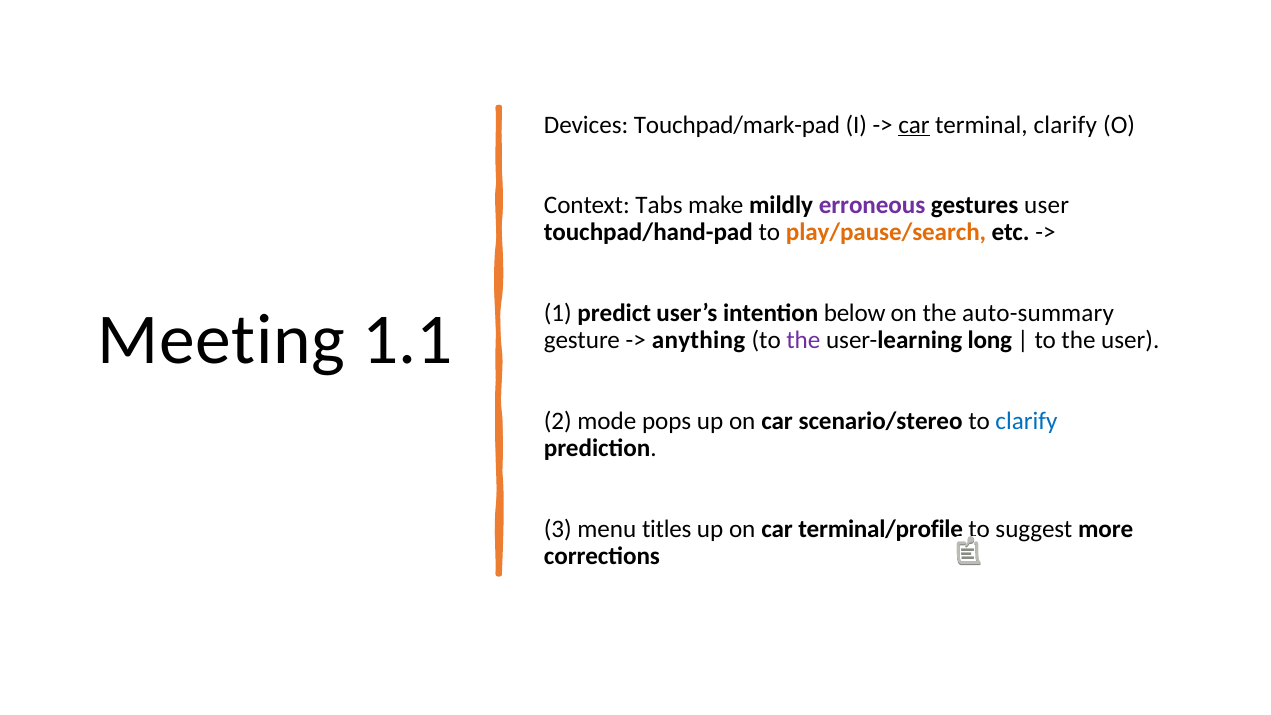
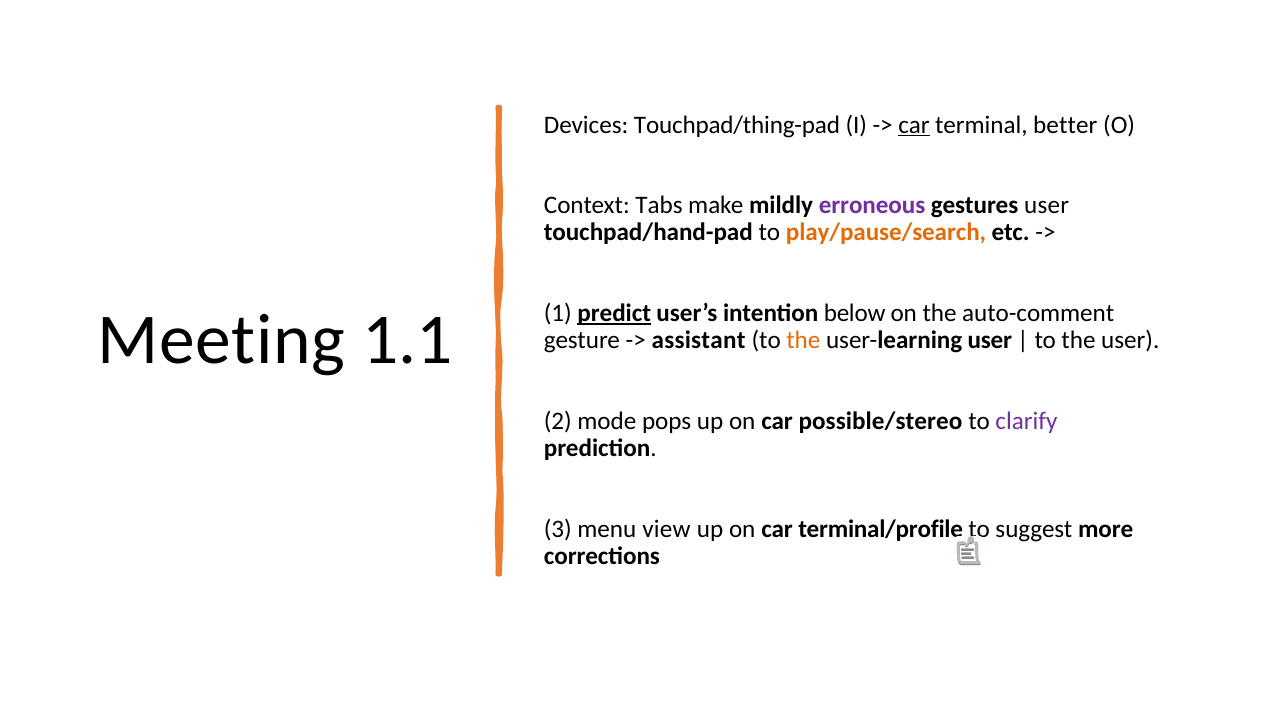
Touchpad/mark-pad: Touchpad/mark-pad -> Touchpad/thing-pad
terminal clarify: clarify -> better
predict underline: none -> present
auto-summary: auto-summary -> auto-comment
anything: anything -> assistant
the at (803, 340) colour: purple -> orange
user-learning long: long -> user
scenario/stereo: scenario/stereo -> possible/stereo
clarify at (1026, 421) colour: blue -> purple
titles: titles -> view
